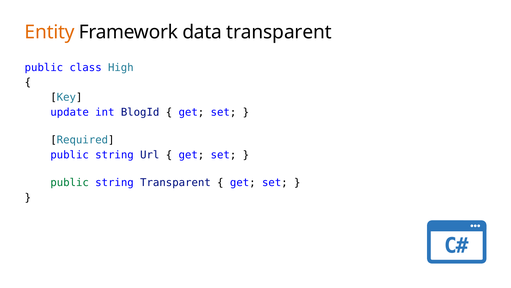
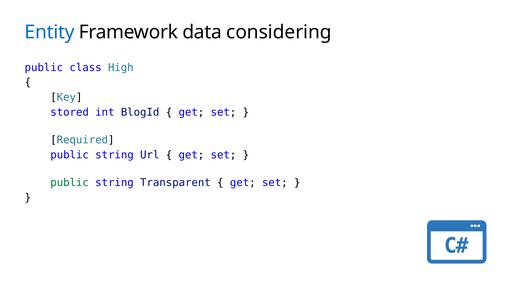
Entity colour: orange -> blue
data transparent: transparent -> considering
update: update -> stored
